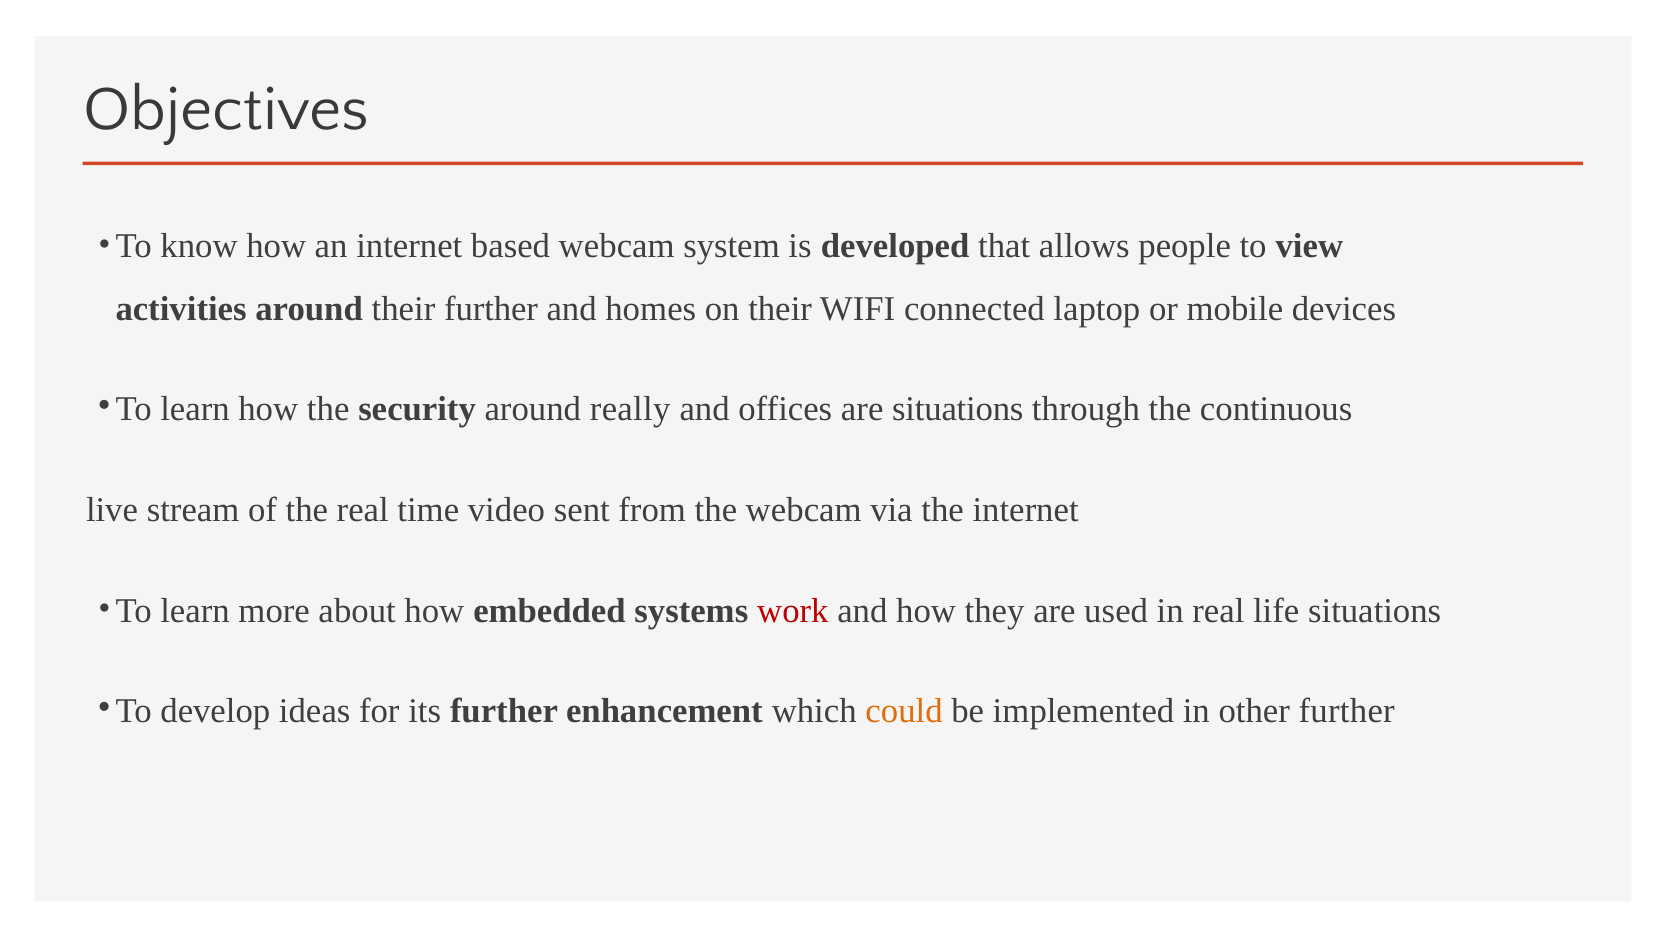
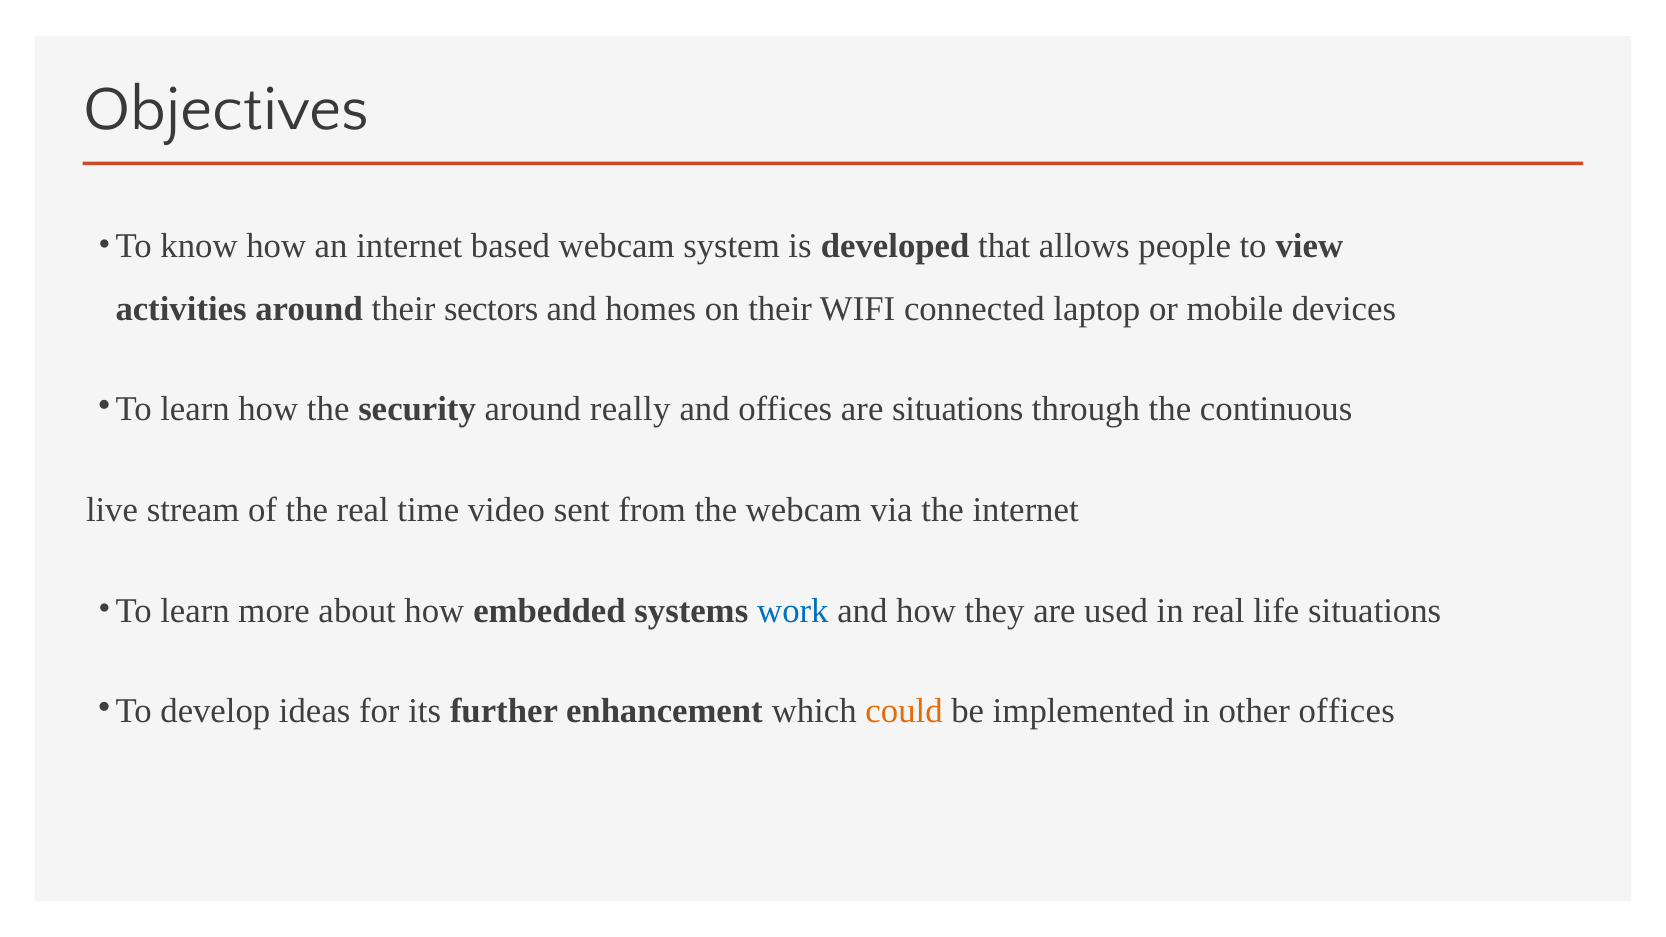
their further: further -> sectors
work colour: red -> blue
other further: further -> offices
